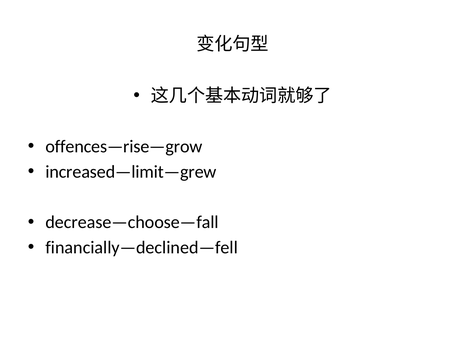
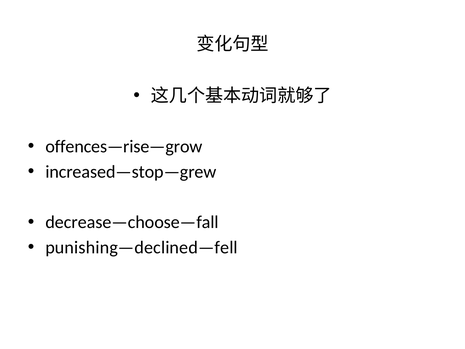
increased—limit—grew: increased—limit—grew -> increased—stop—grew
financially—declined—fell: financially—declined—fell -> punishing—declined—fell
